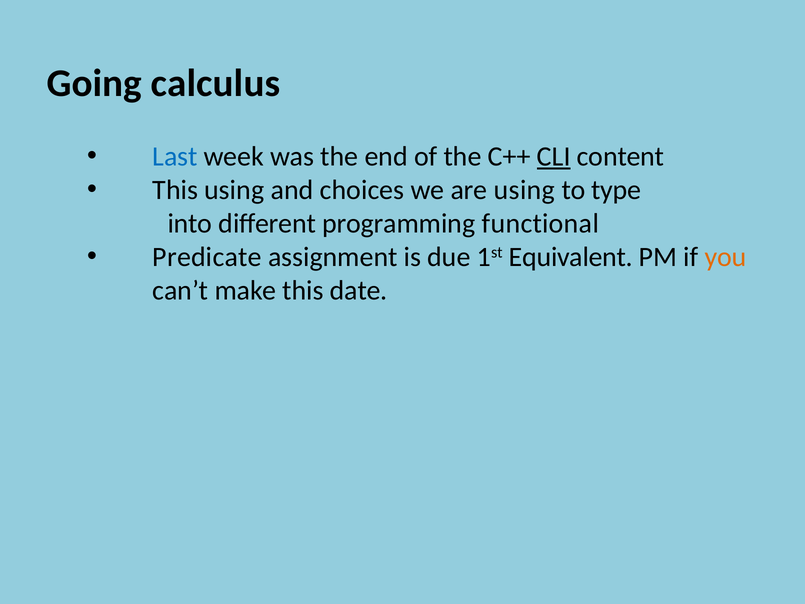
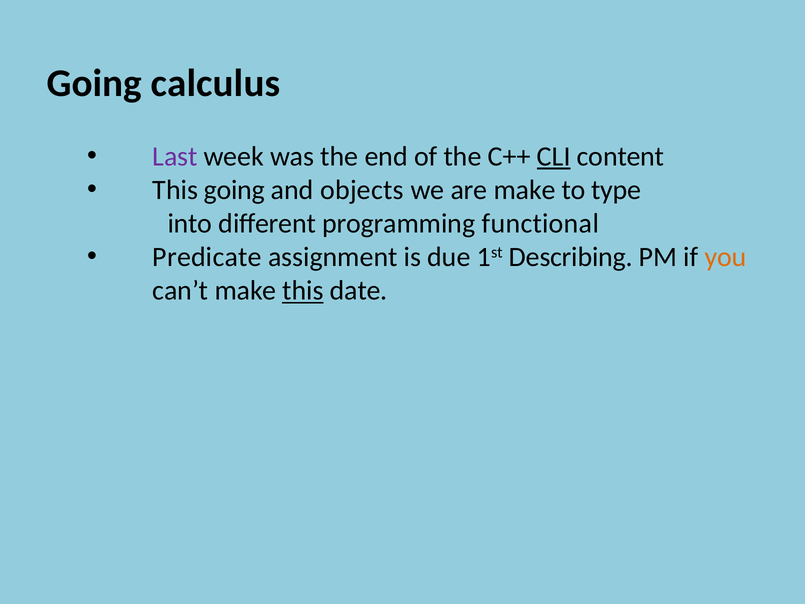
Last colour: blue -> purple
This using: using -> going
choices: choices -> objects
are using: using -> make
Equivalent: Equivalent -> Describing
this at (303, 291) underline: none -> present
